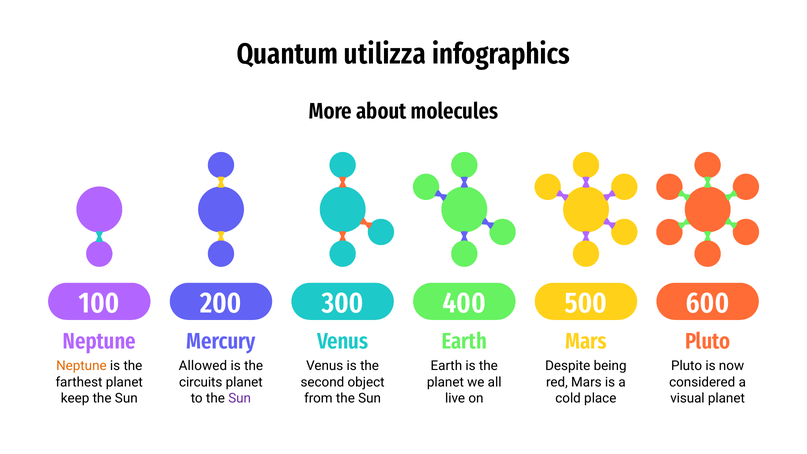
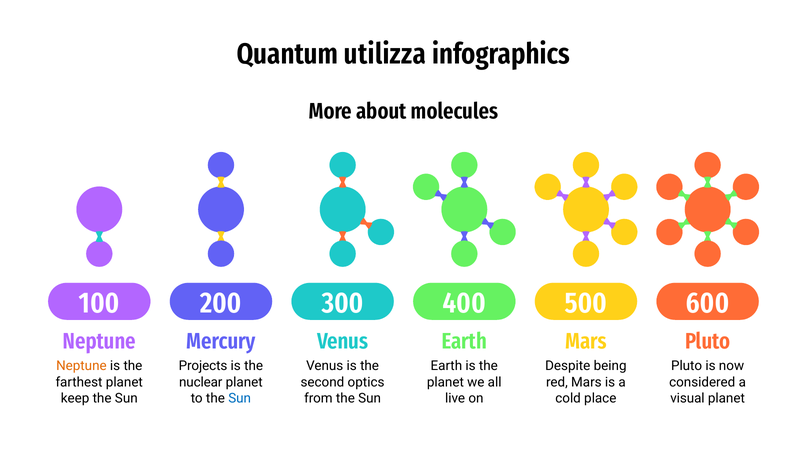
Allowed: Allowed -> Projects
circuits: circuits -> nuclear
object: object -> optics
Sun at (240, 398) colour: purple -> blue
